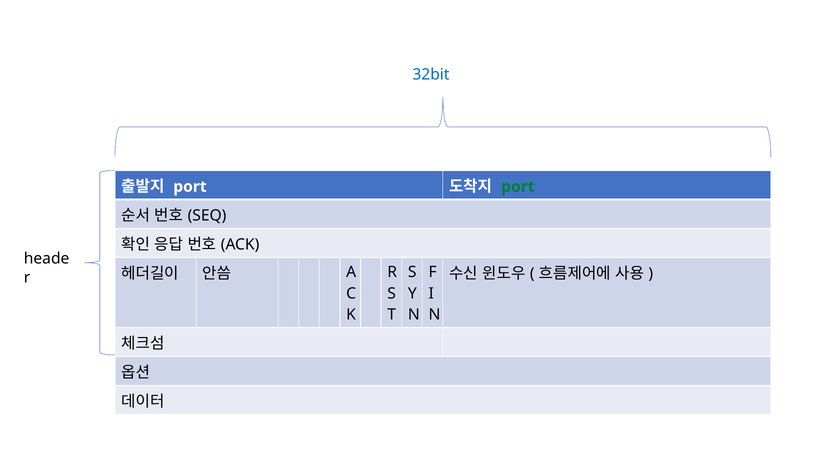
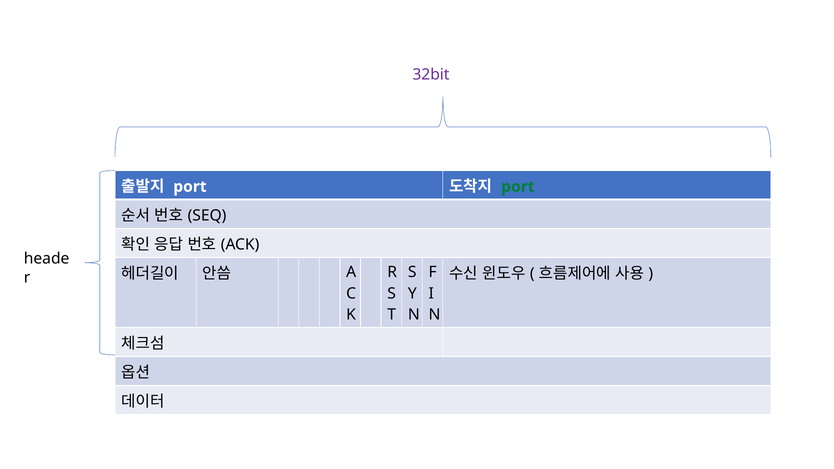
32bit colour: blue -> purple
